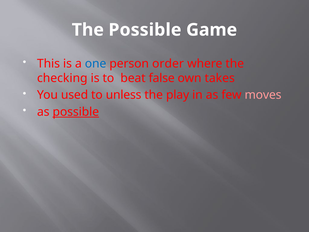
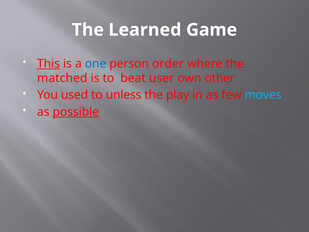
The Possible: Possible -> Learned
This underline: none -> present
checking: checking -> matched
false: false -> user
takes: takes -> other
moves colour: pink -> light blue
